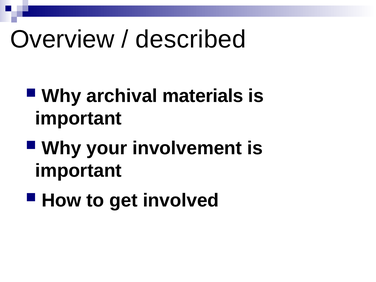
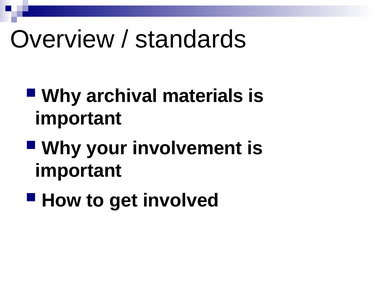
described: described -> standards
